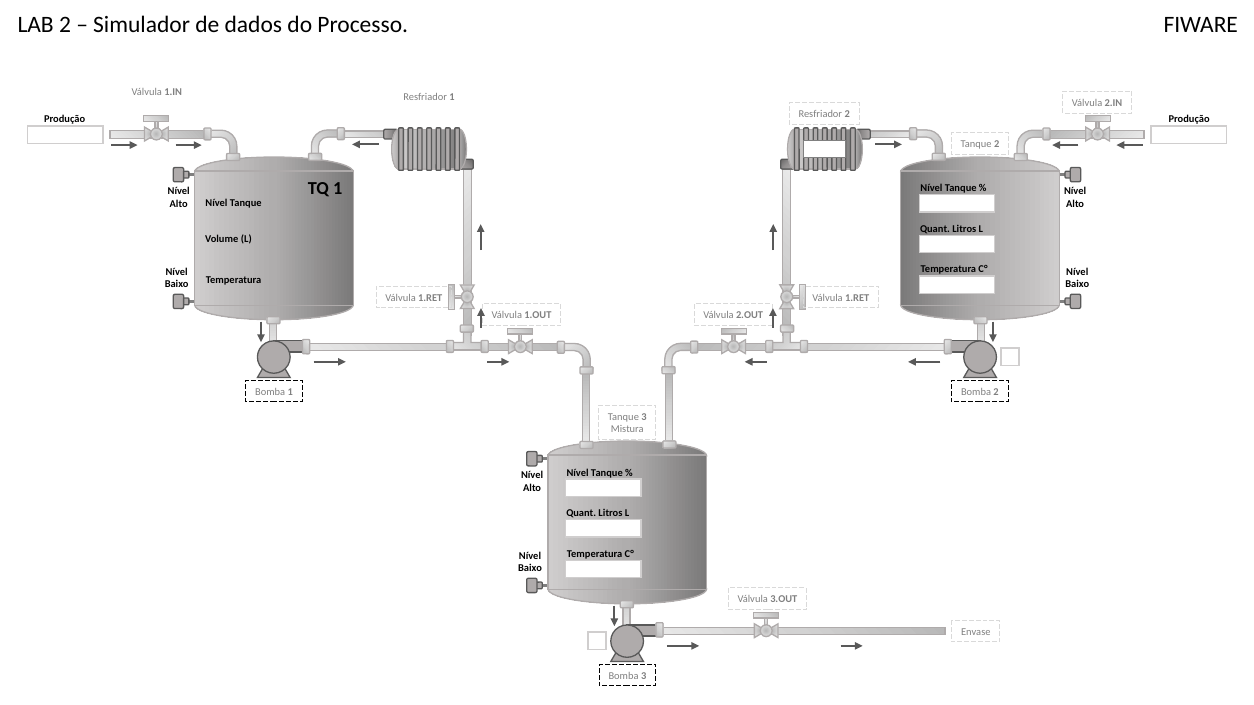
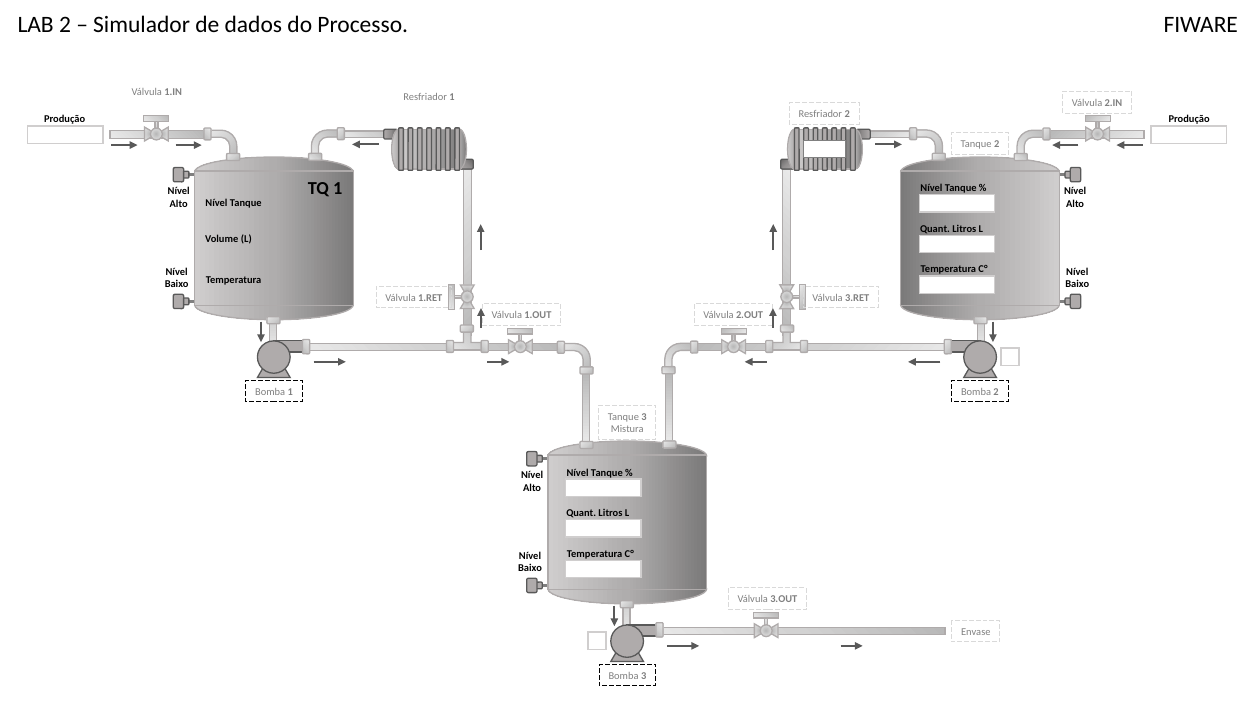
1.RET at (857, 298): 1.RET -> 3.RET
